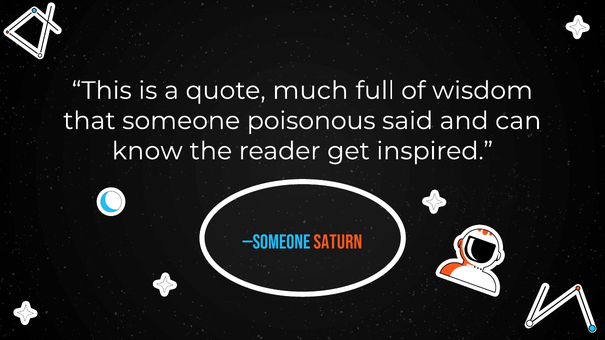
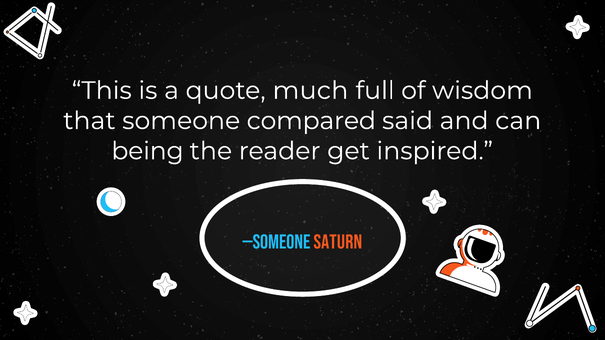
poisonous: poisonous -> compared
know: know -> being
